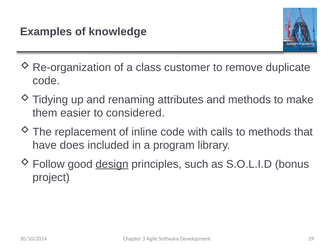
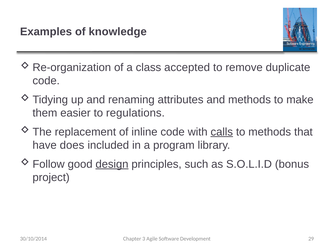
customer: customer -> accepted
considered: considered -> regulations
calls underline: none -> present
